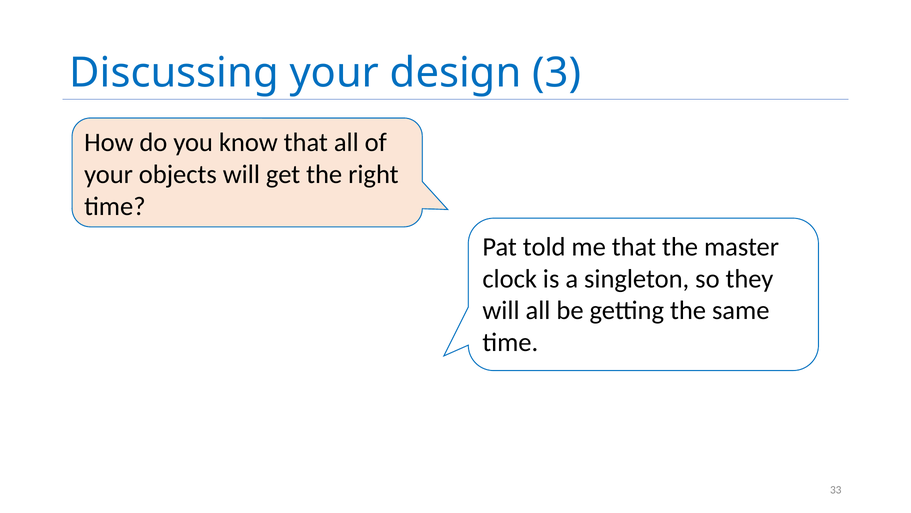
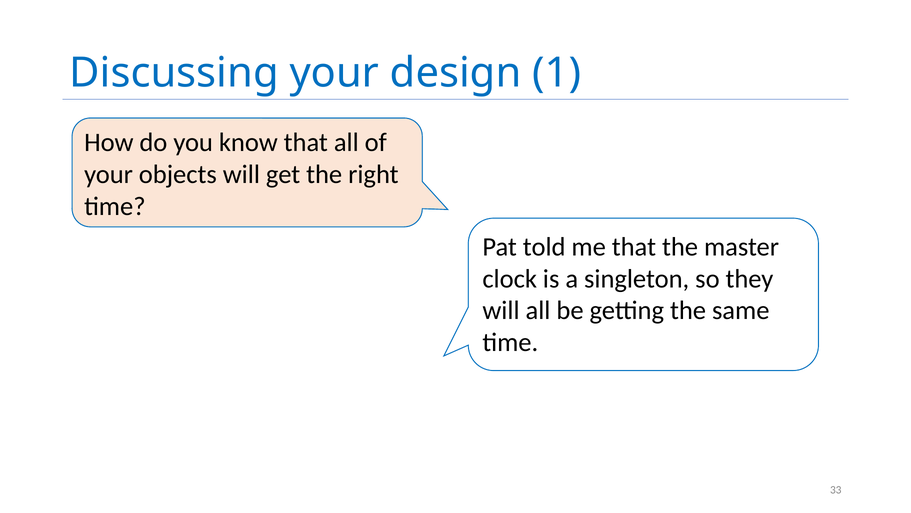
3: 3 -> 1
